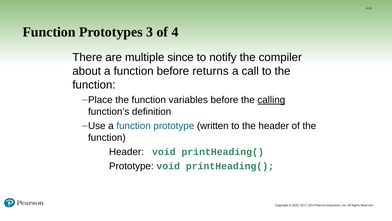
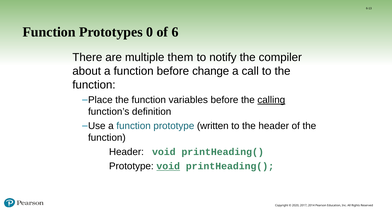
3: 3 -> 0
4: 4 -> 6
since: since -> them
returns: returns -> change
void at (168, 166) underline: none -> present
